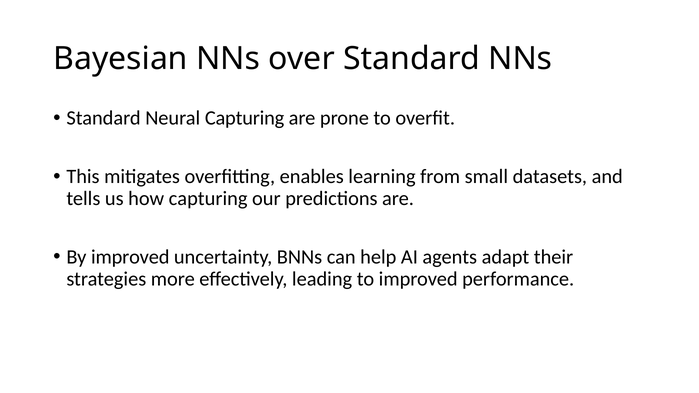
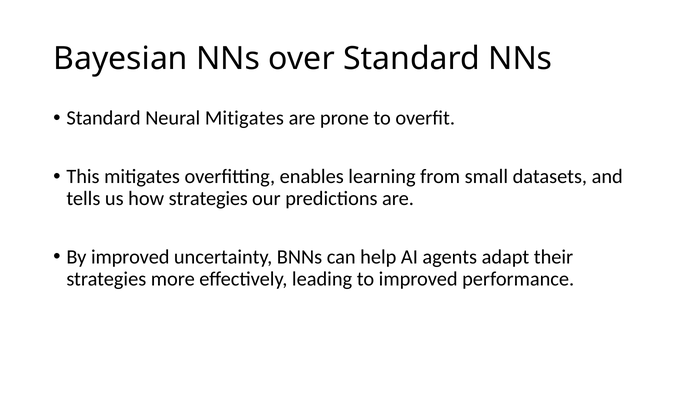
Neural Capturing: Capturing -> Mitigates
how capturing: capturing -> strategies
